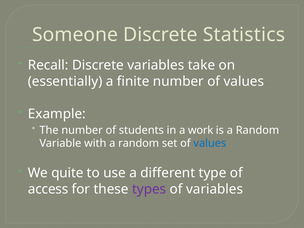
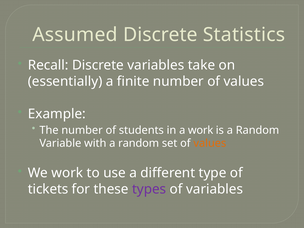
Someone: Someone -> Assumed
values at (210, 143) colour: blue -> orange
We quite: quite -> work
access: access -> tickets
